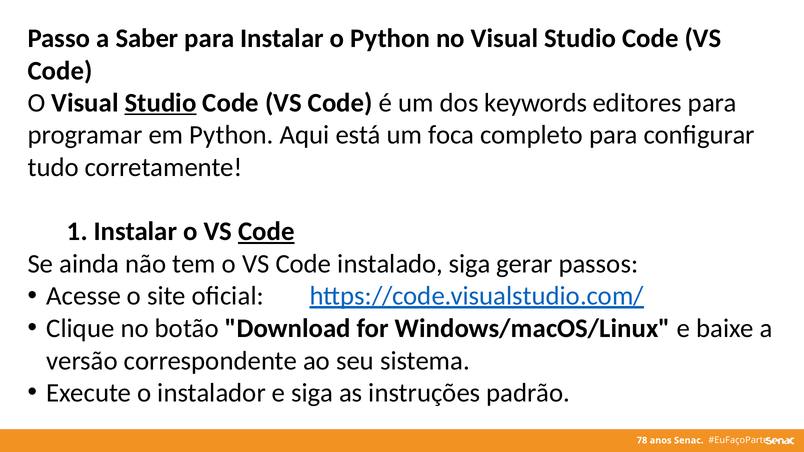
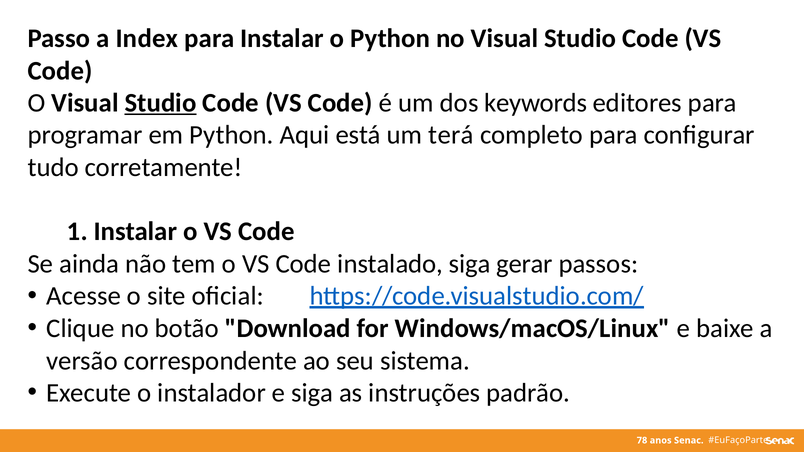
Saber: Saber -> Index
foca: foca -> terá
Code at (266, 232) underline: present -> none
